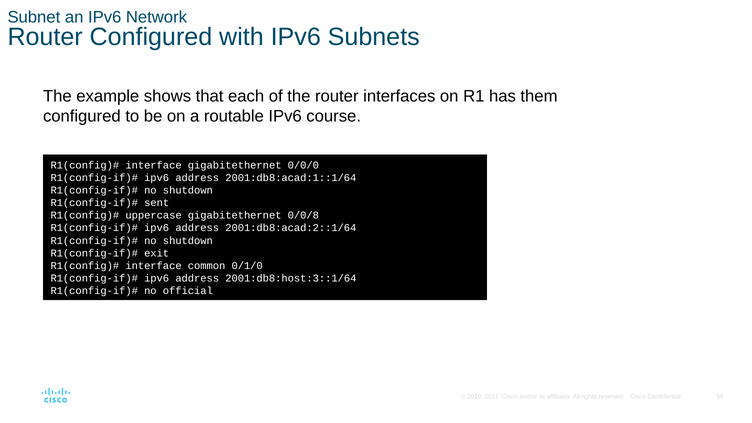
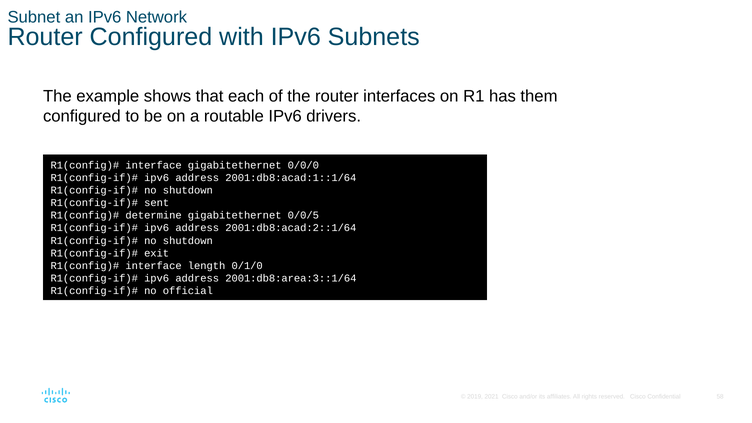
course: course -> drivers
uppercase: uppercase -> determine
0/0/8: 0/0/8 -> 0/0/5
common: common -> length
2001:db8:host:3::1/64: 2001:db8:host:3::1/64 -> 2001:db8:area:3::1/64
